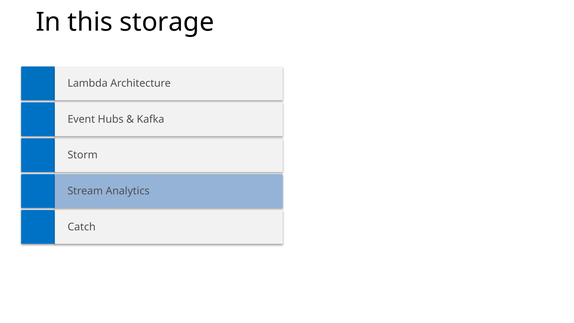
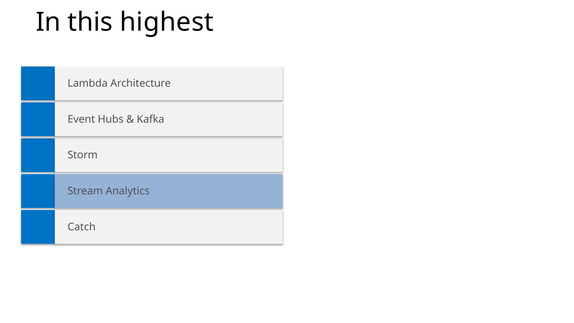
storage: storage -> highest
